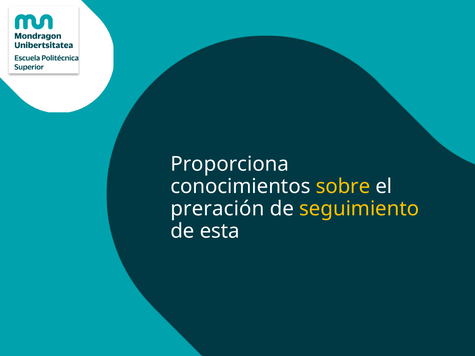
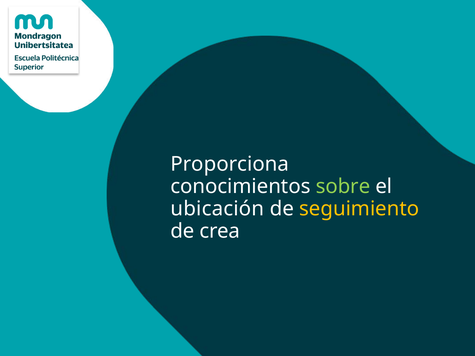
sobre colour: yellow -> light green
preración: preración -> ubicación
esta: esta -> crea
